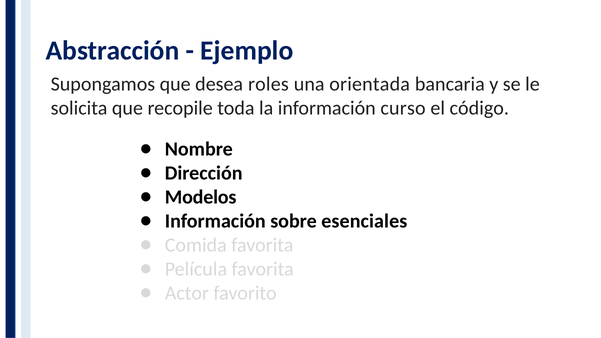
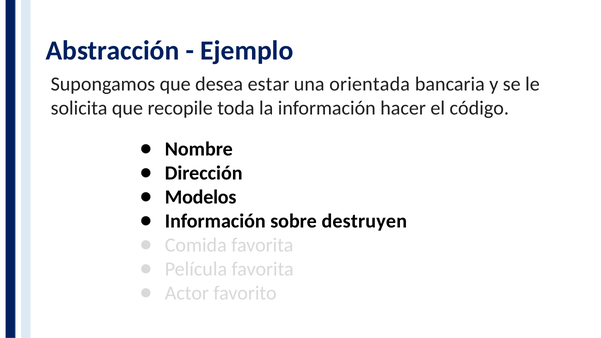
roles: roles -> estar
curso: curso -> hacer
esenciales: esenciales -> destruyen
